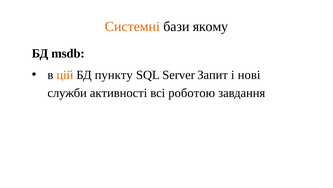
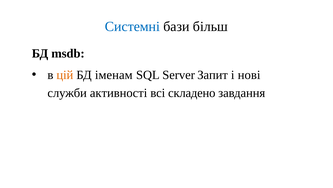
Системні colour: orange -> blue
якому: якому -> більш
пункту: пункту -> іменам
роботою: роботою -> складено
